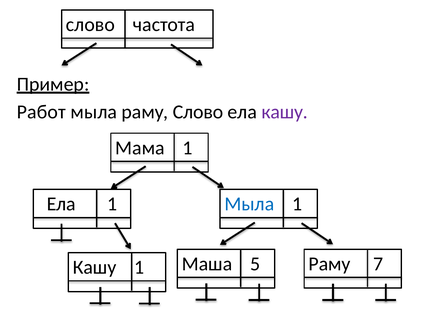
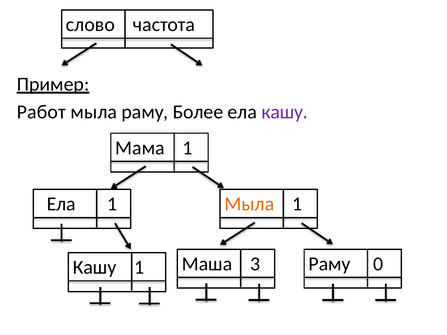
раму Слово: Слово -> Более
Мыла at (249, 204) colour: blue -> orange
5: 5 -> 3
7: 7 -> 0
